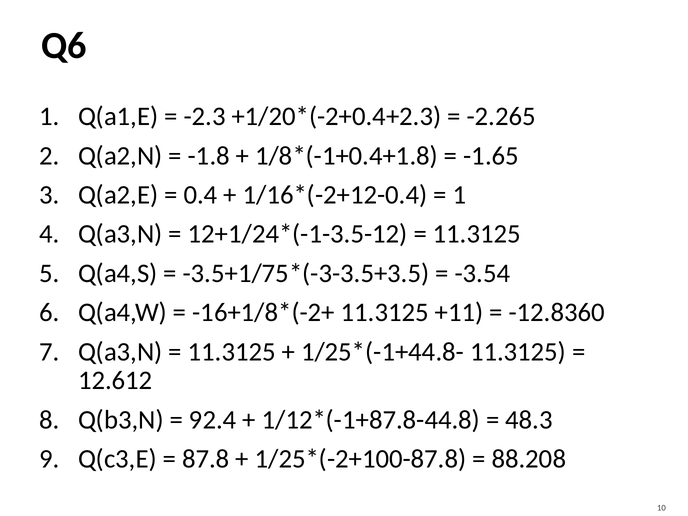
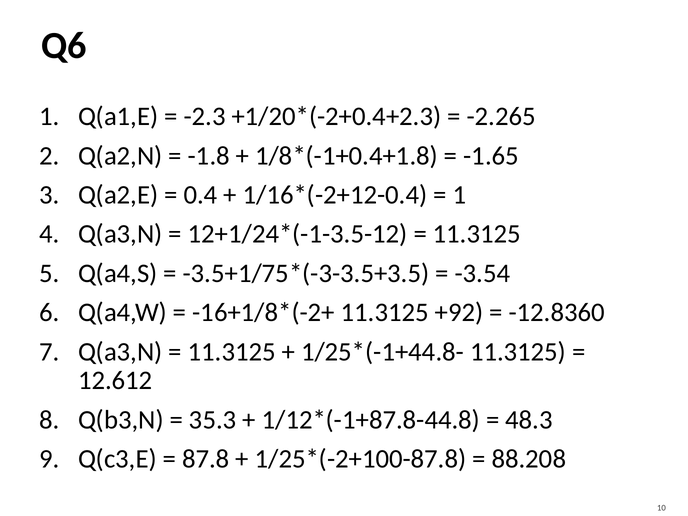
+11: +11 -> +92
92.4: 92.4 -> 35.3
